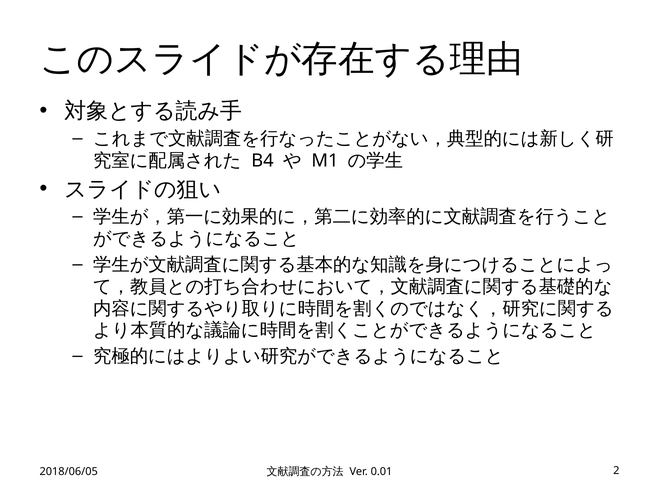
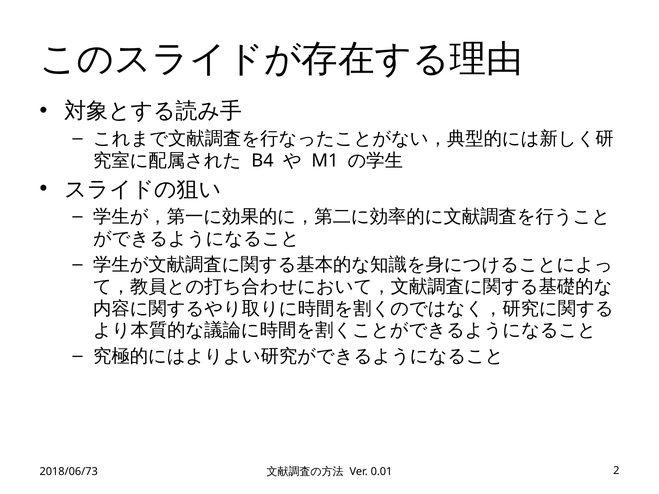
2018/06/05: 2018/06/05 -> 2018/06/73
